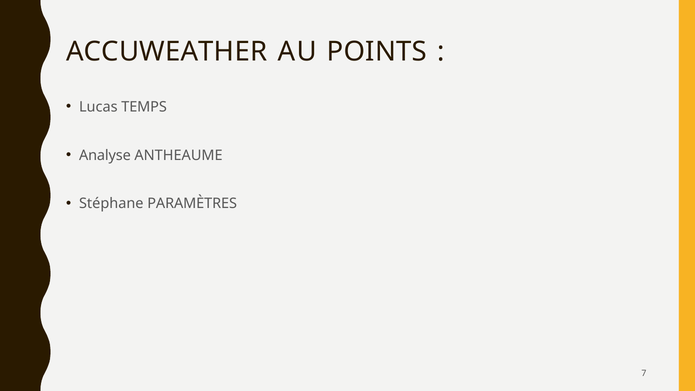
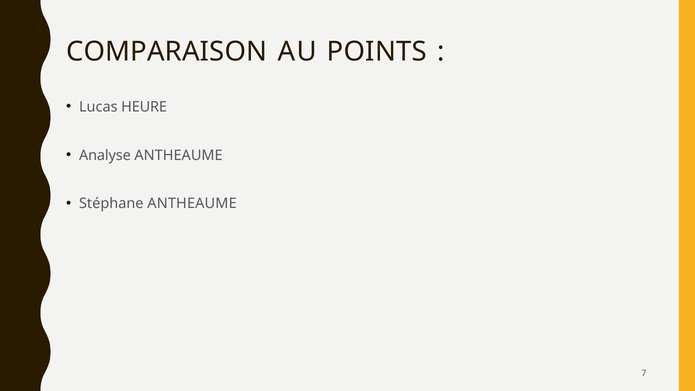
ACCUWEATHER: ACCUWEATHER -> COMPARAISON
TEMPS: TEMPS -> HEURE
Stéphane PARAMÈTRES: PARAMÈTRES -> ANTHEAUME
